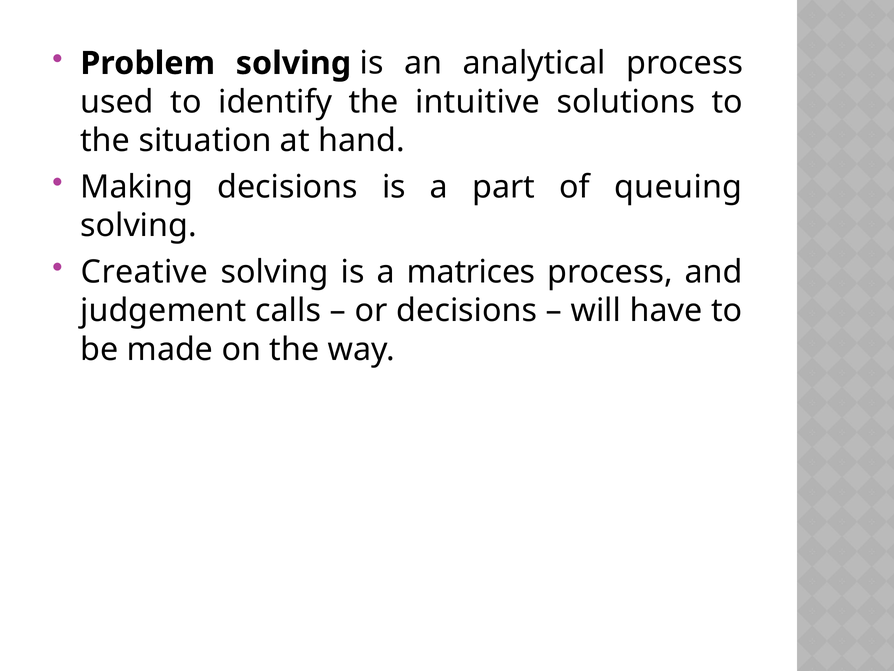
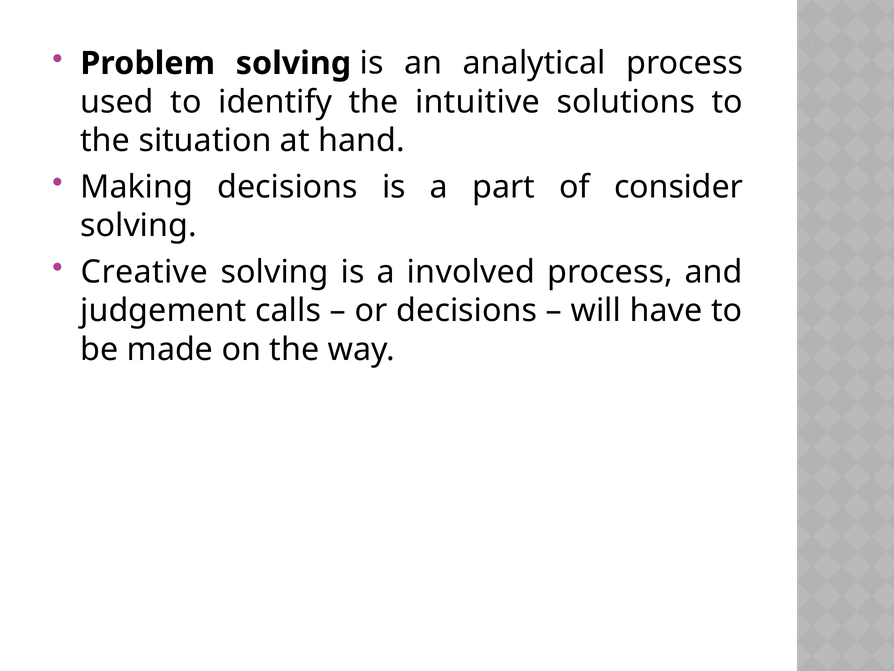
queuing: queuing -> consider
matrices: matrices -> involved
